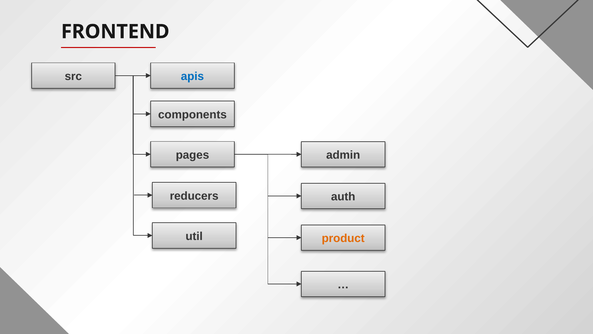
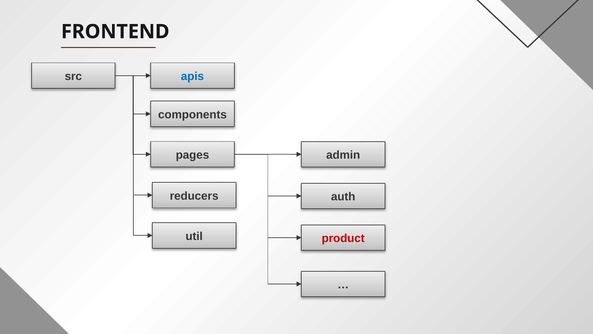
product colour: orange -> red
